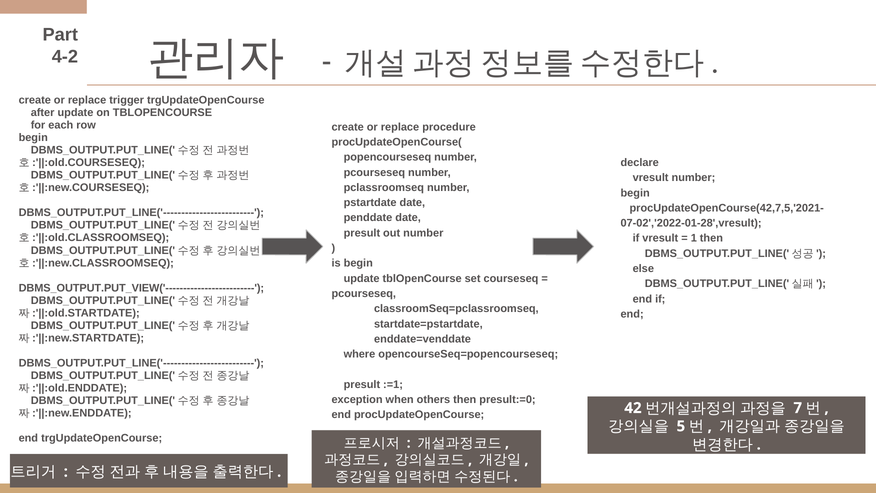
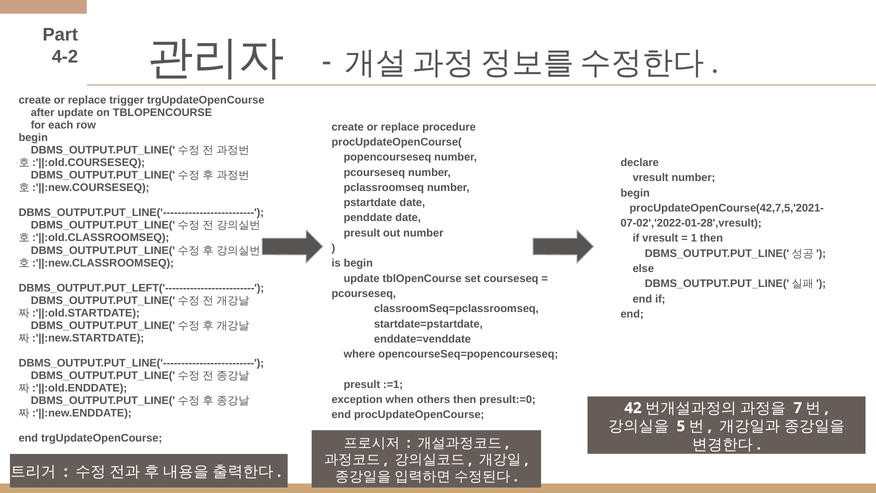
DBMS_OUTPUT.PUT_VIEW('-------------------------: DBMS_OUTPUT.PUT_VIEW('------------------------- -> DBMS_OUTPUT.PUT_LEFT('-------------------------
